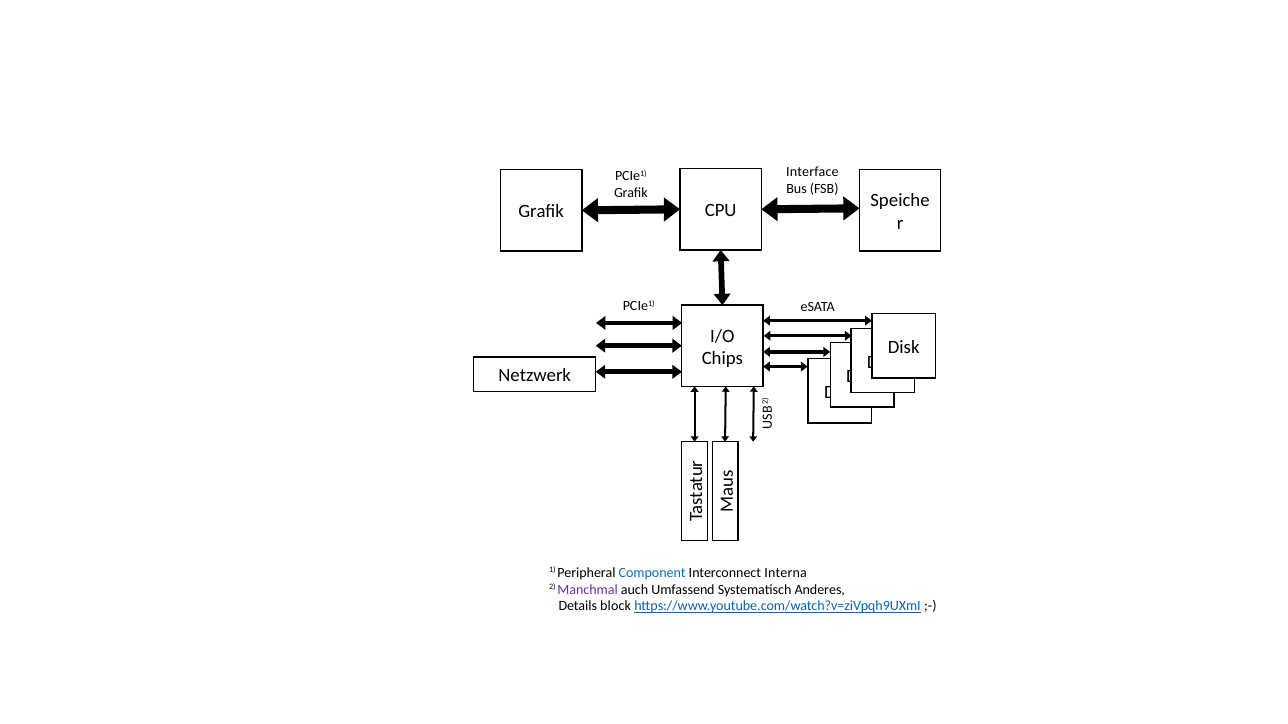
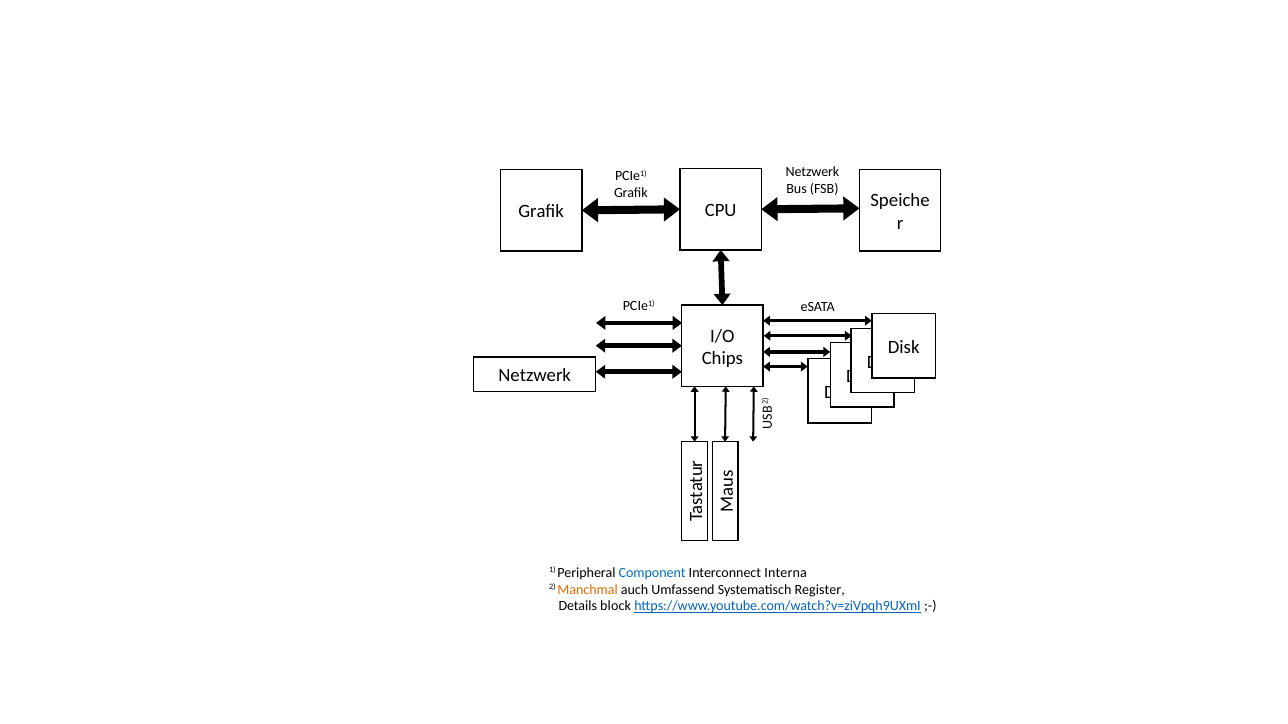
Interface at (812, 172): Interface -> Netzwerk
Manchmal colour: purple -> orange
Anderes: Anderes -> Register
